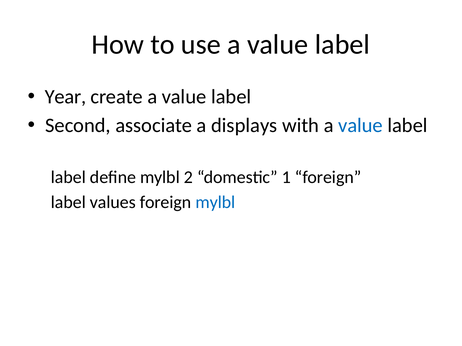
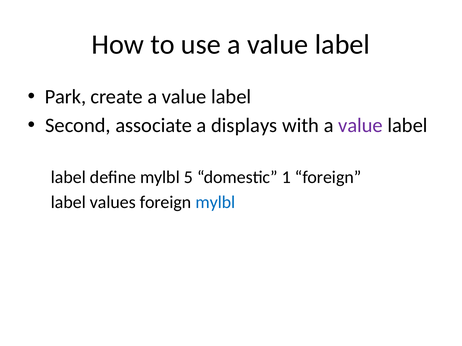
Year: Year -> Park
value at (360, 126) colour: blue -> purple
2: 2 -> 5
